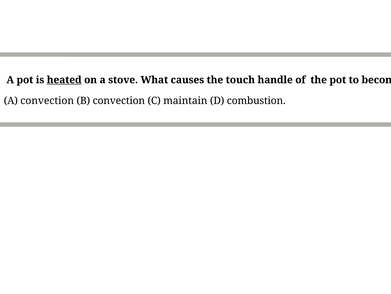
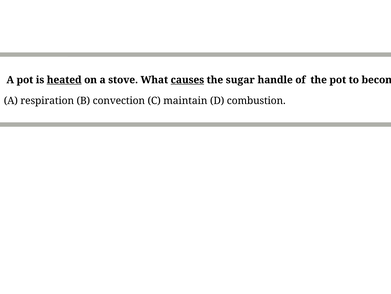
causes underline: none -> present
touch: touch -> sugar
A convection: convection -> respiration
